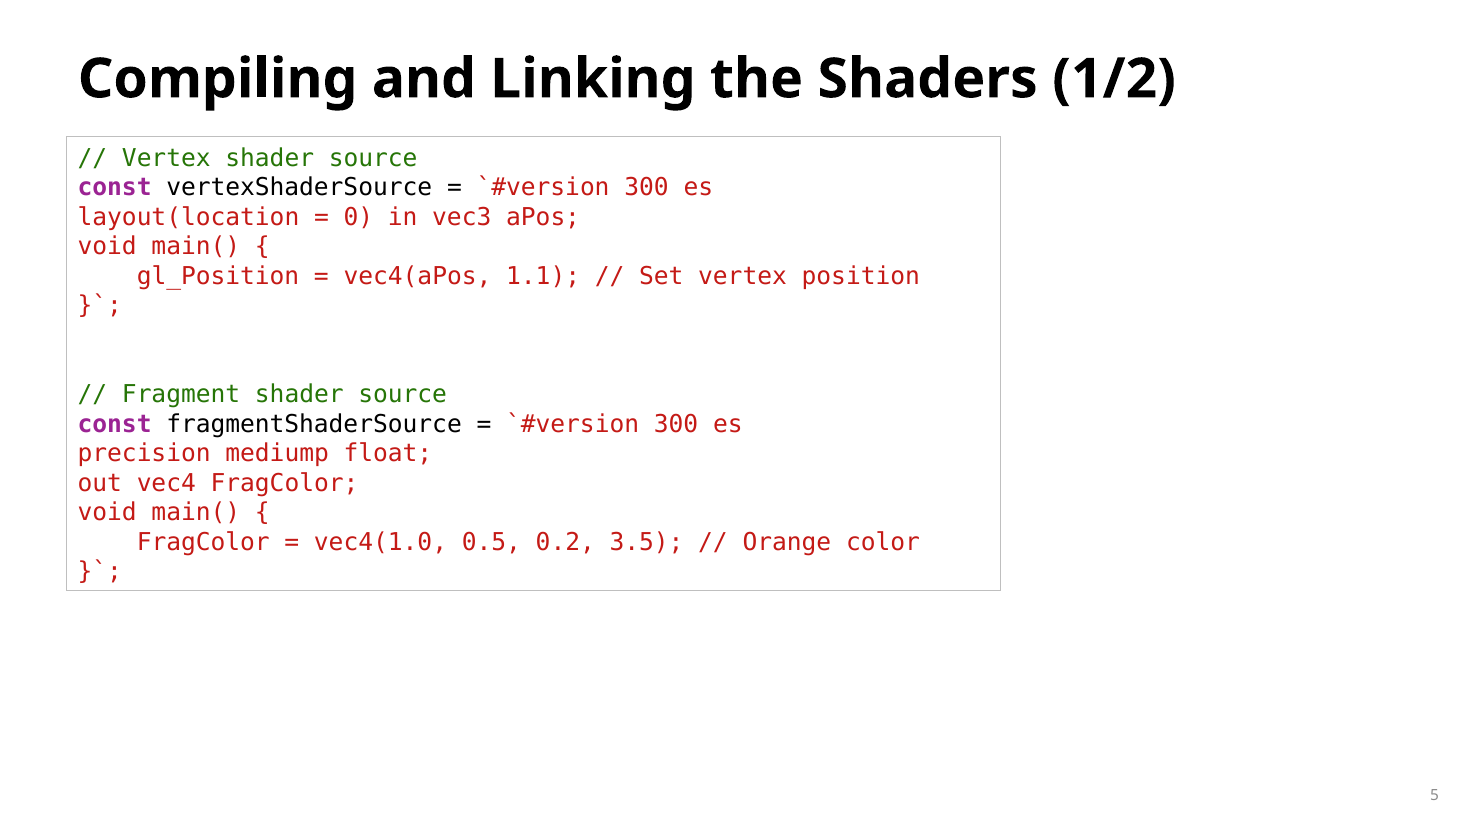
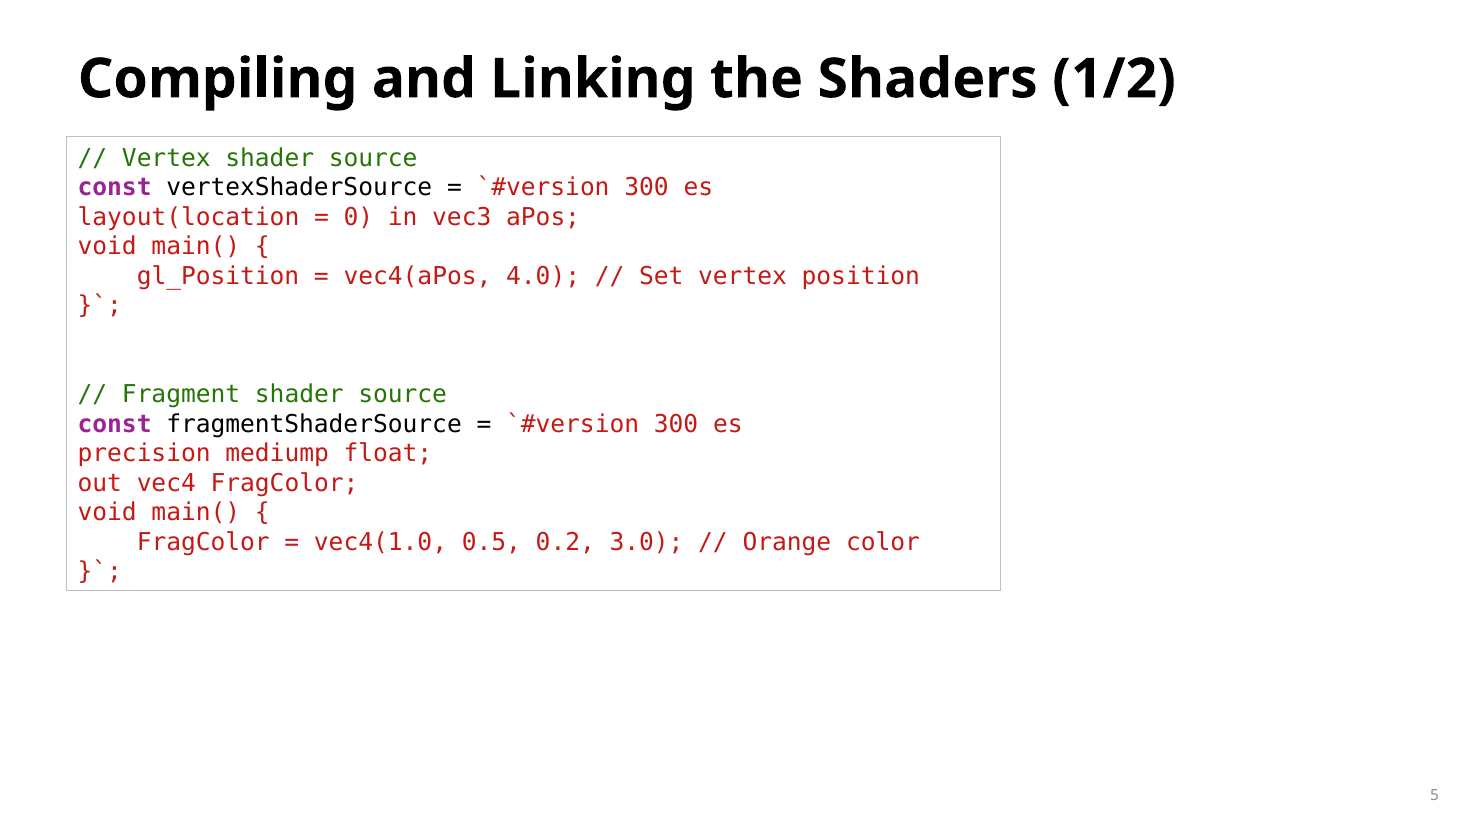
1.1: 1.1 -> 4.0
3.5: 3.5 -> 3.0
